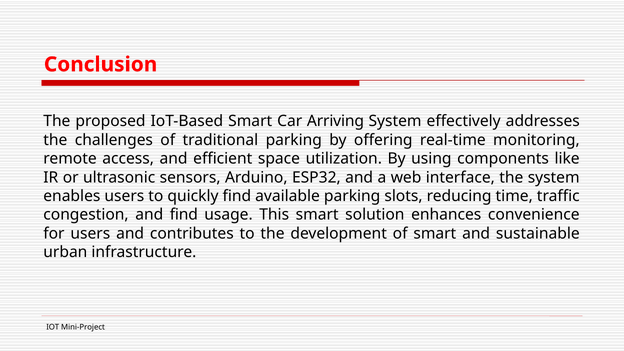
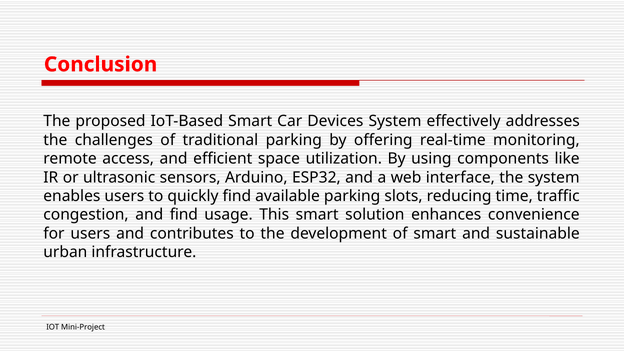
Arriving: Arriving -> Devices
